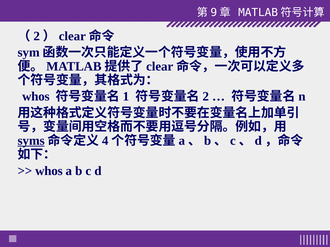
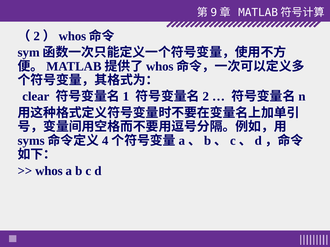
clear at (72, 36): clear -> whos
clear at (160, 66): clear -> whos
whos at (36, 97): whos -> clear
syms underline: present -> none
